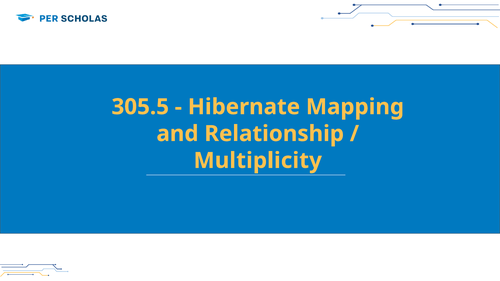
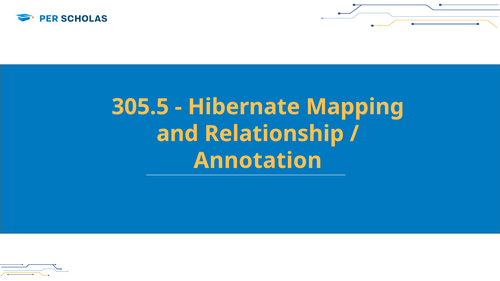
Multiplicity: Multiplicity -> Annotation
